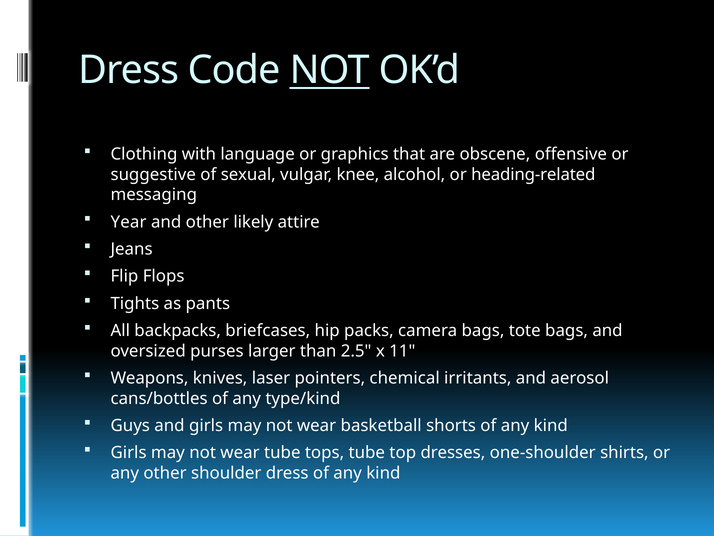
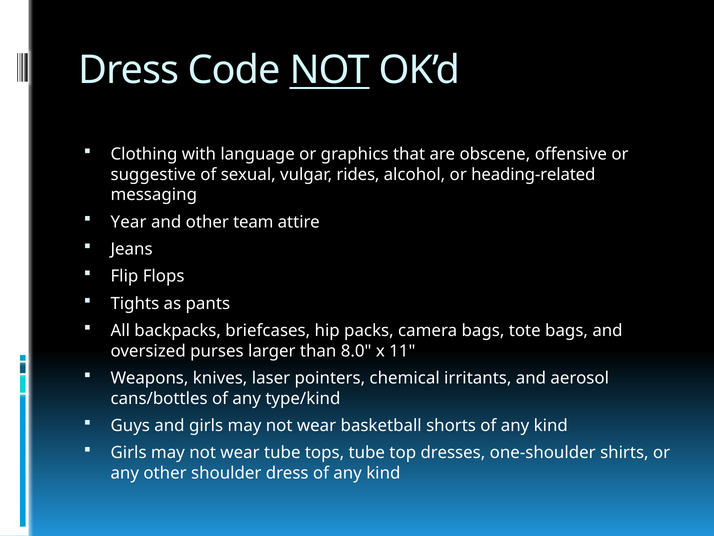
knee: knee -> rides
likely: likely -> team
2.5: 2.5 -> 8.0
